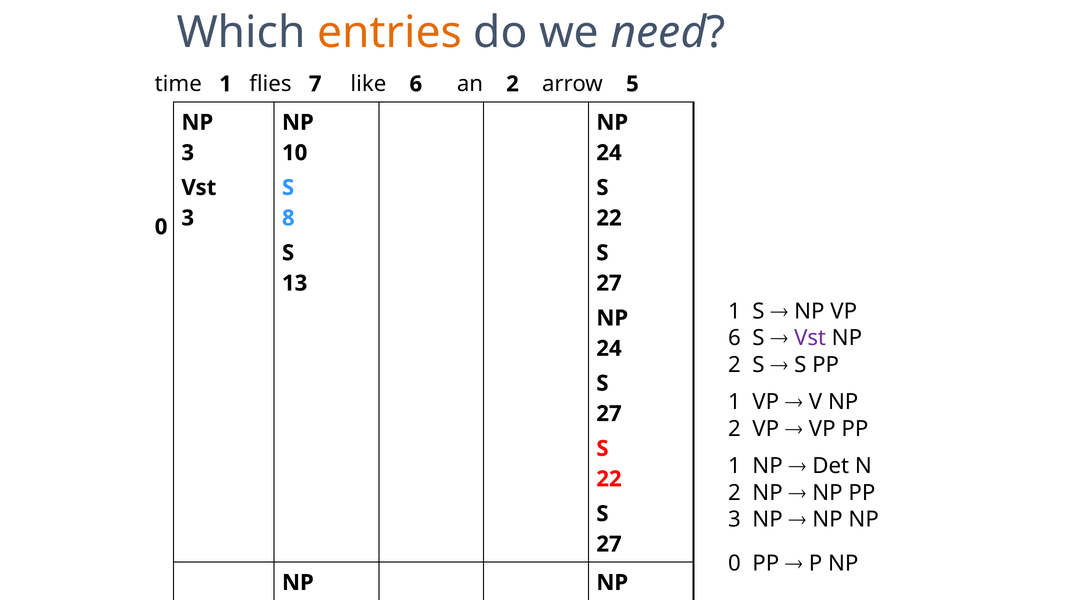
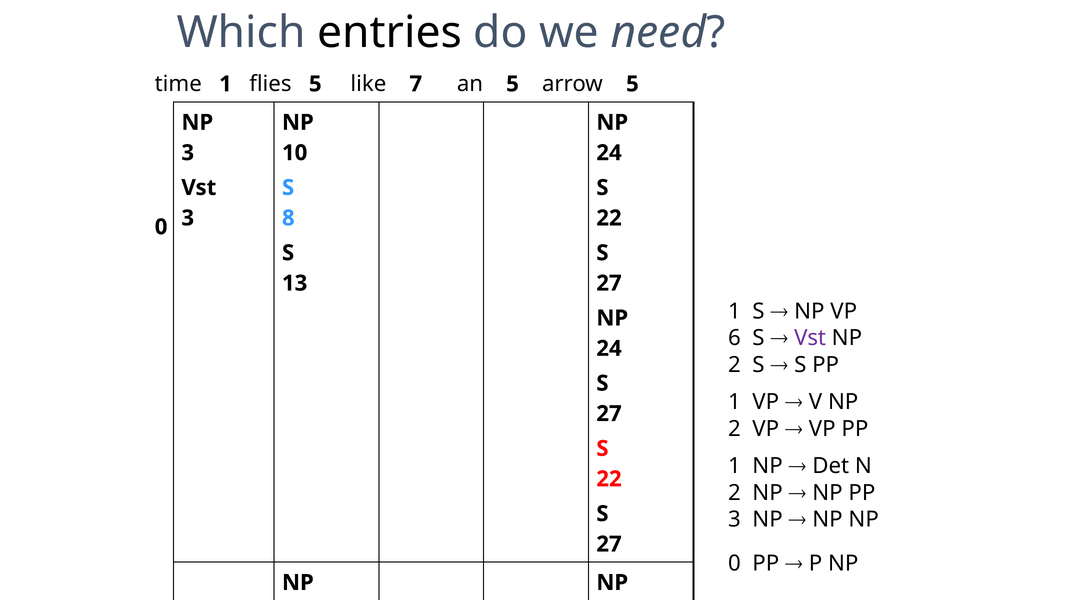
entries colour: orange -> black
flies 7: 7 -> 5
like 6: 6 -> 7
an 2: 2 -> 5
